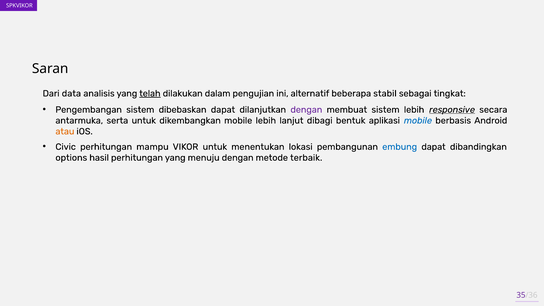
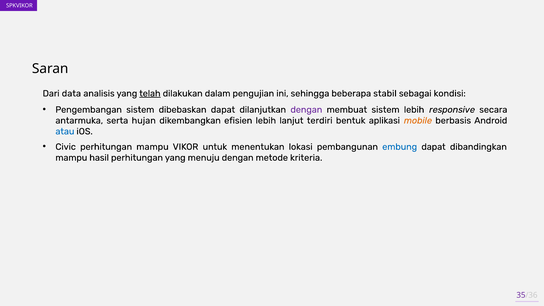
alternatif: alternatif -> sehingga
tingkat: tingkat -> kondisi
responsive underline: present -> none
serta untuk: untuk -> hujan
dikembangkan mobile: mobile -> efisien
dibagi: dibagi -> terdiri
mobile at (418, 121) colour: blue -> orange
atau colour: orange -> blue
options at (71, 158): options -> mampu
terbaik: terbaik -> kriteria
